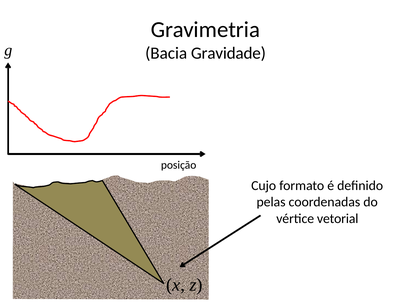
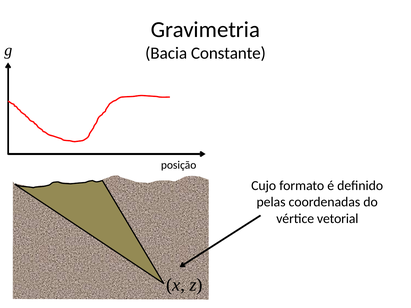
Gravidade: Gravidade -> Constante
